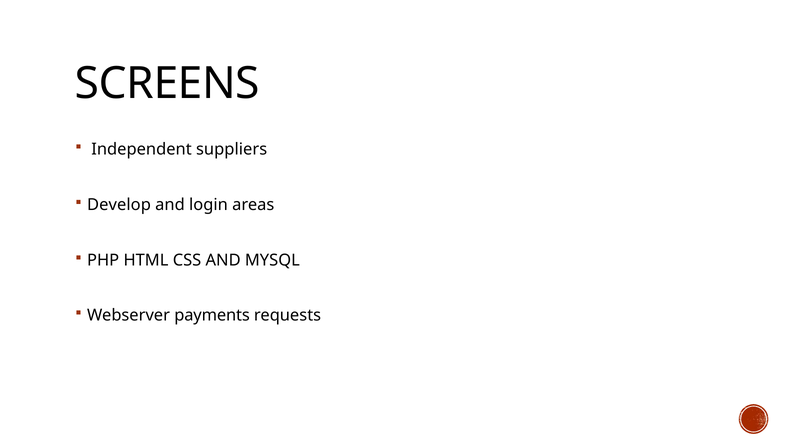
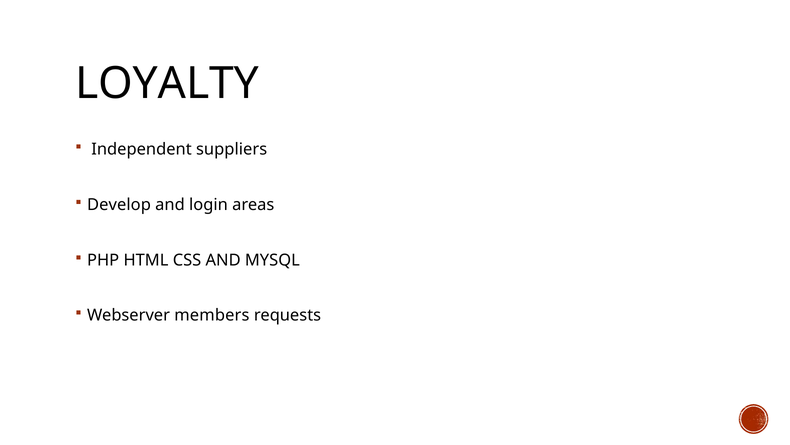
SCREENS: SCREENS -> LOYALTY
payments: payments -> members
